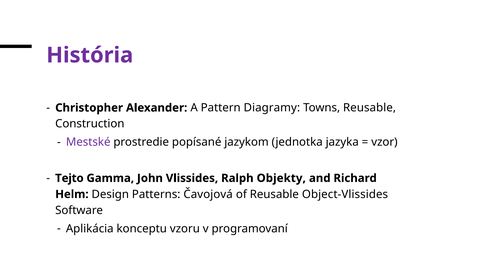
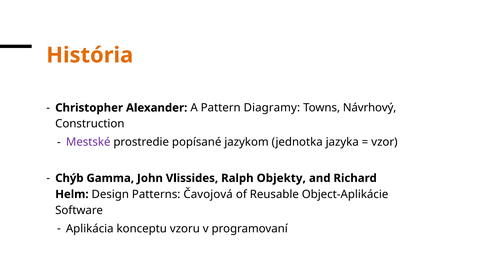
História colour: purple -> orange
Towns Reusable: Reusable -> Návrhový
Tejto: Tejto -> Chýb
Object-Vlissides: Object-Vlissides -> Object-Aplikácie
